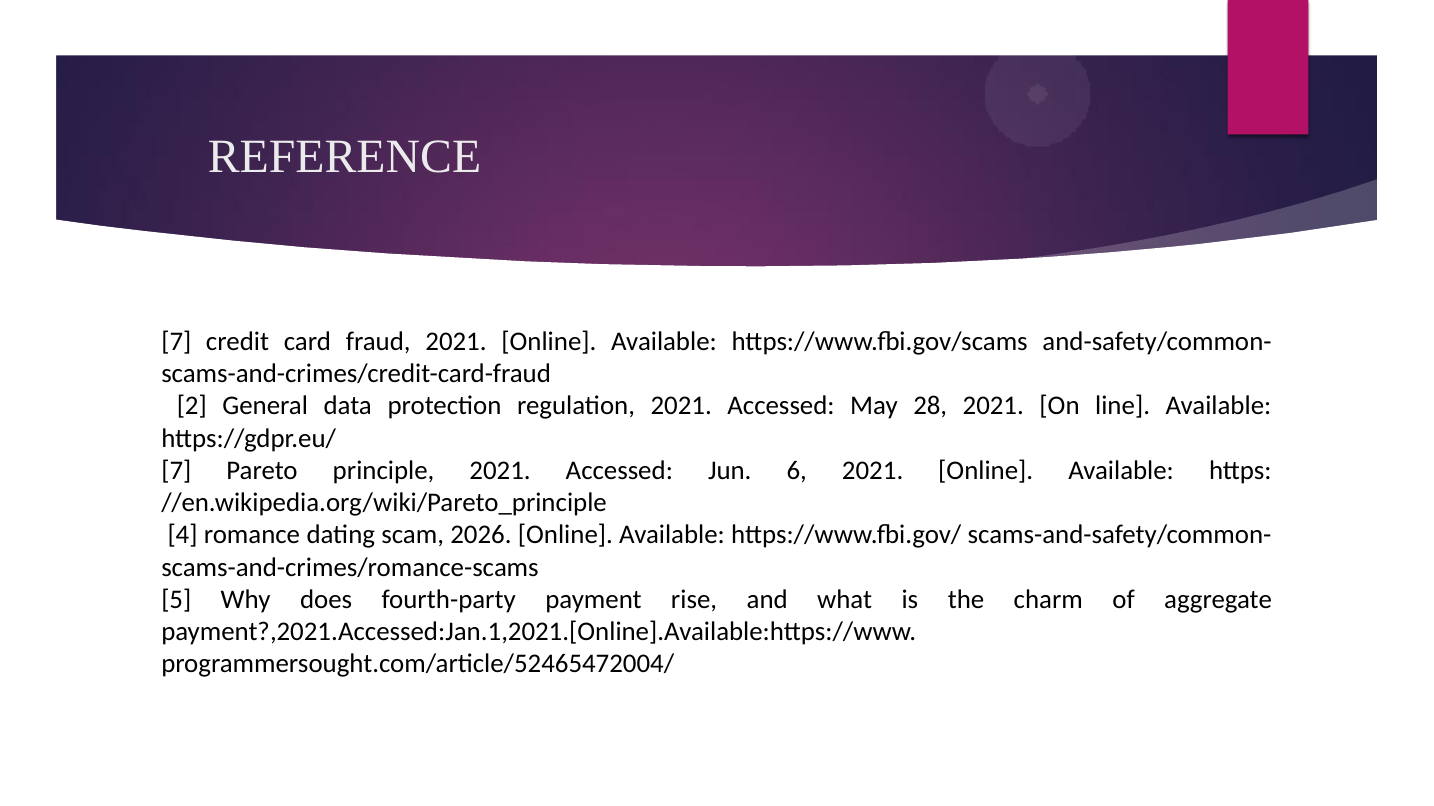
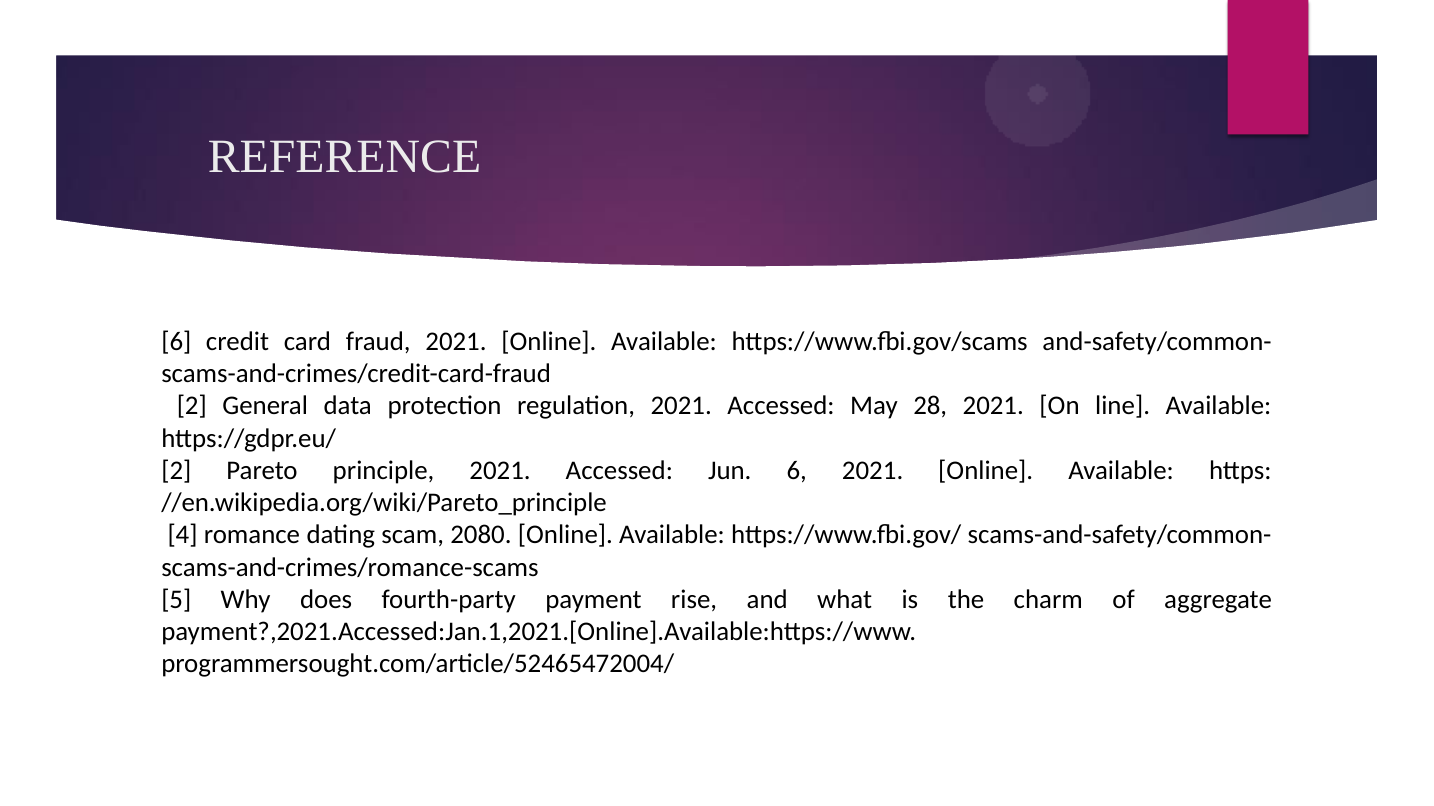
7 at (176, 342): 7 -> 6
7 at (176, 471): 7 -> 2
2026: 2026 -> 2080
